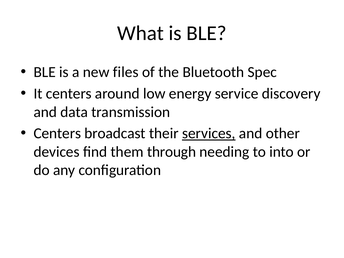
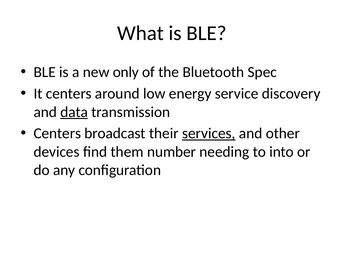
files: files -> only
data underline: none -> present
through: through -> number
